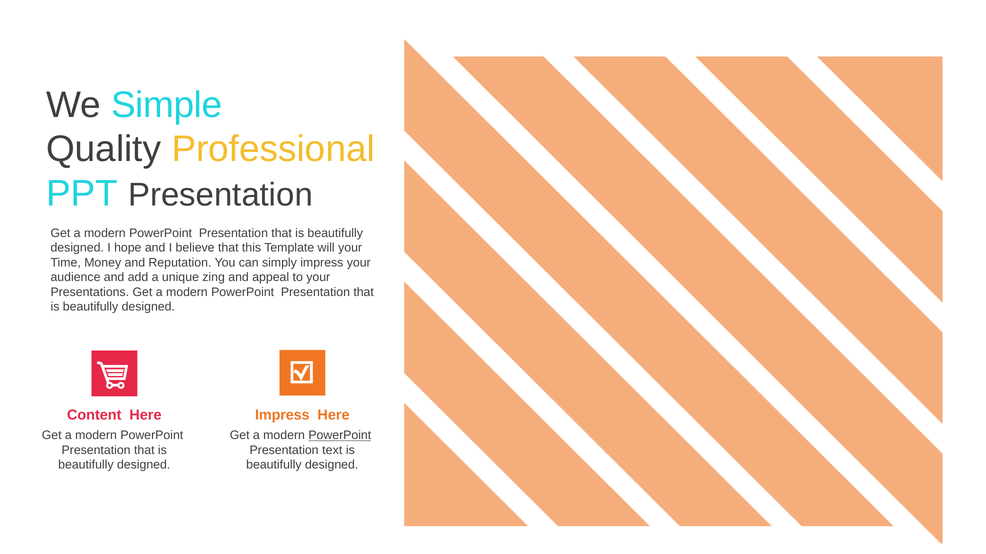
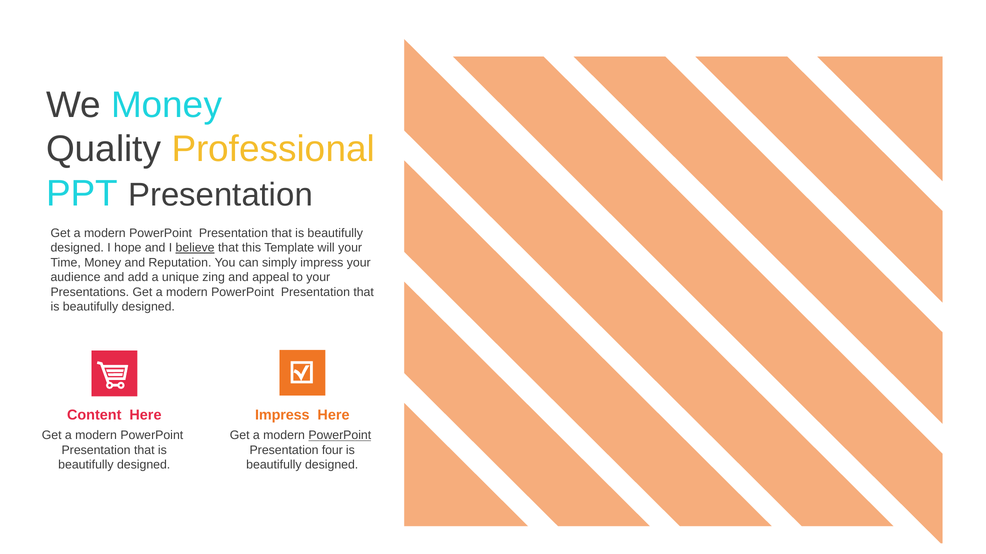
We Simple: Simple -> Money
believe underline: none -> present
text: text -> four
